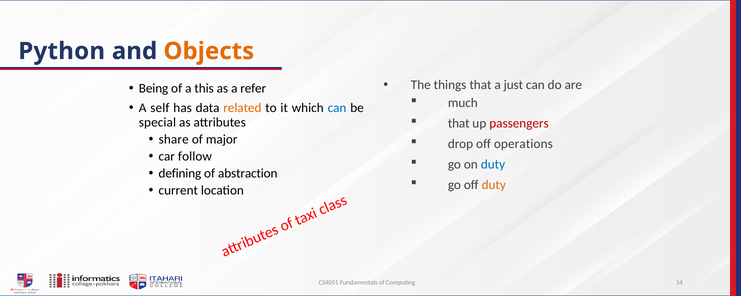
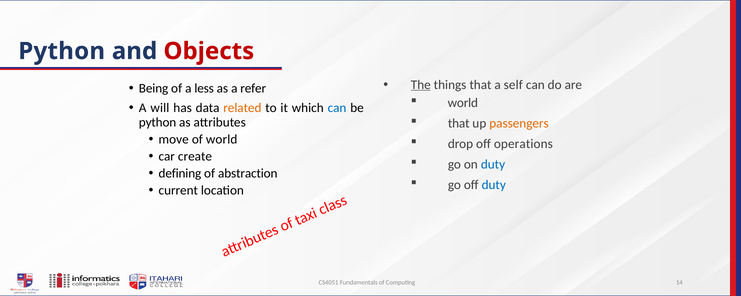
Objects colour: orange -> red
The underline: none -> present
just: just -> self
this: this -> less
much at (463, 103): much -> world
self: self -> will
passengers colour: red -> orange
special at (157, 122): special -> python
share: share -> move
of major: major -> world
follow: follow -> create
duty at (494, 185) colour: orange -> blue
